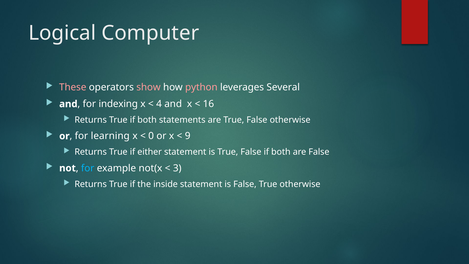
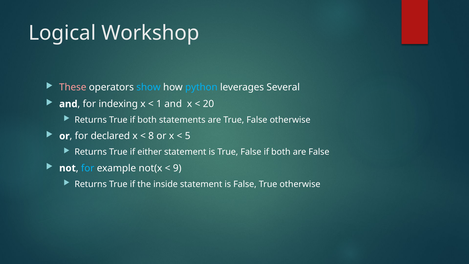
Computer: Computer -> Workshop
show colour: pink -> light blue
python colour: pink -> light blue
4: 4 -> 1
16: 16 -> 20
learning: learning -> declared
0: 0 -> 8
9: 9 -> 5
3: 3 -> 9
